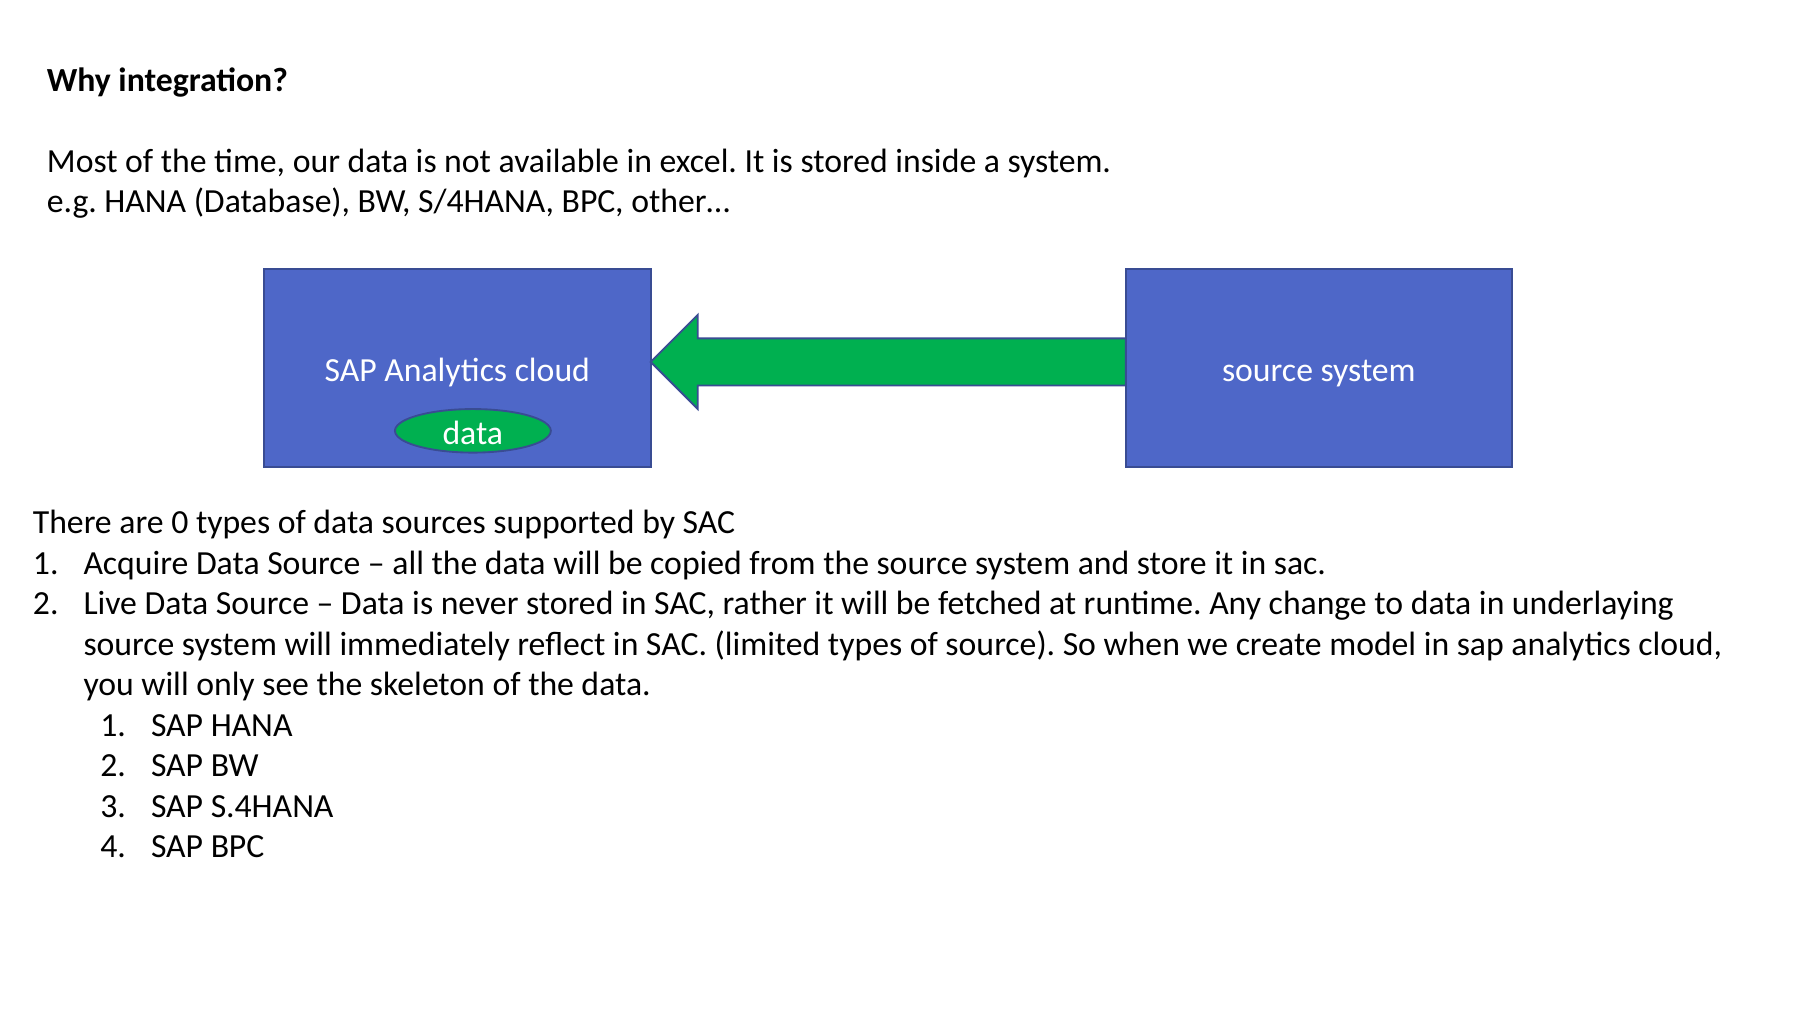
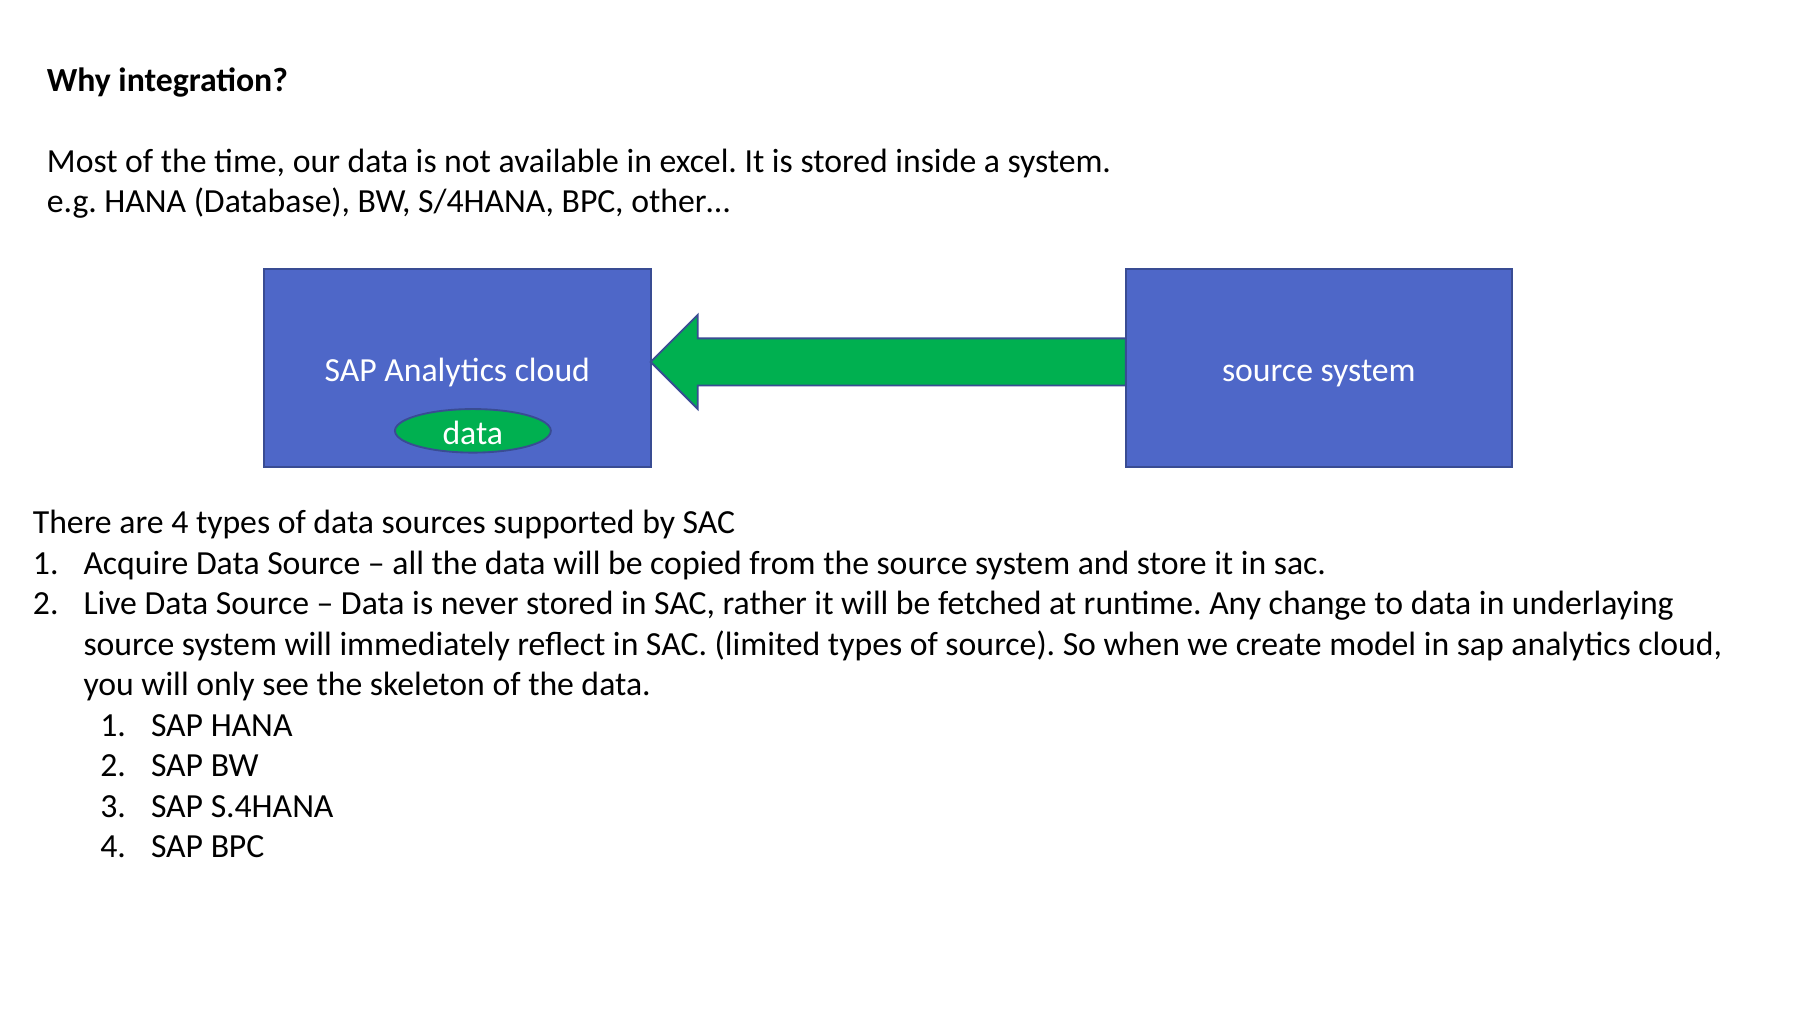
are 0: 0 -> 4
